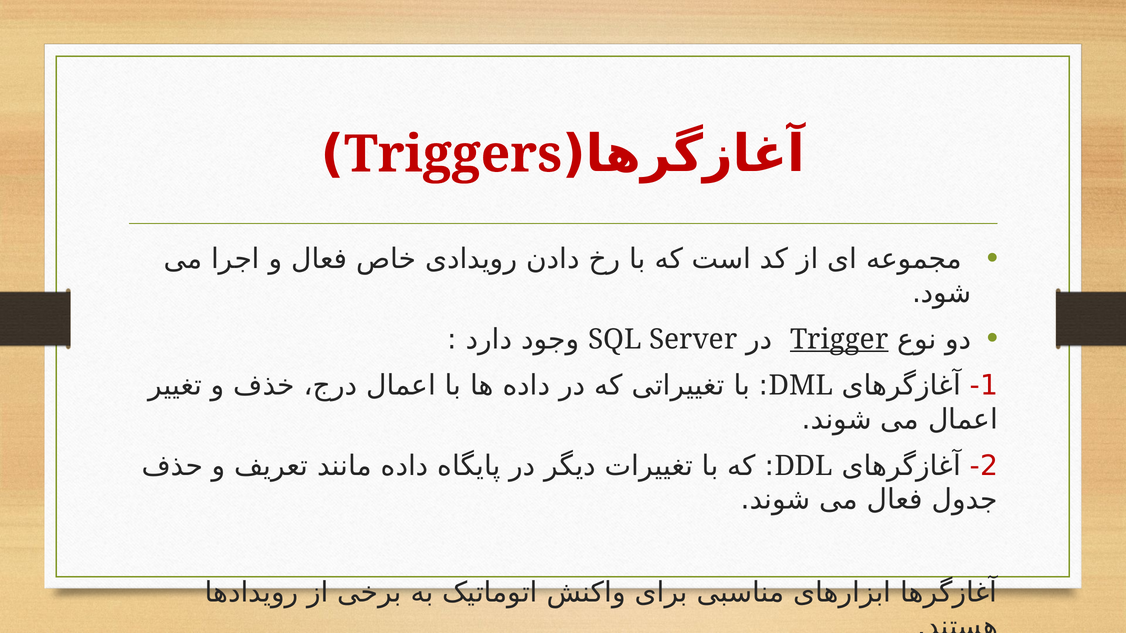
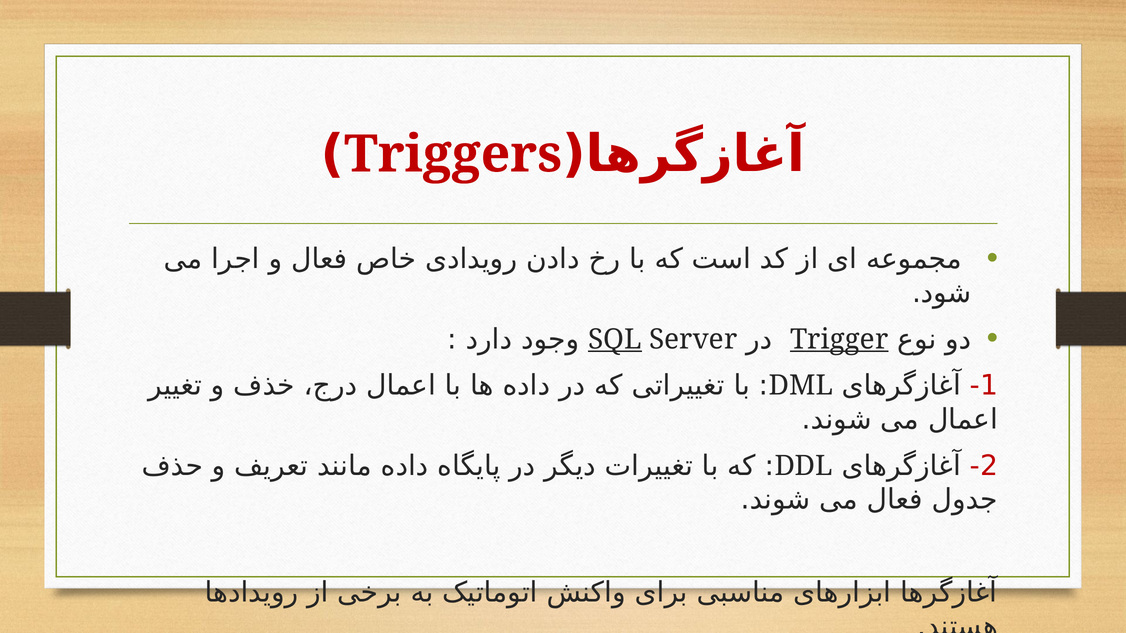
SQL underline: none -> present
